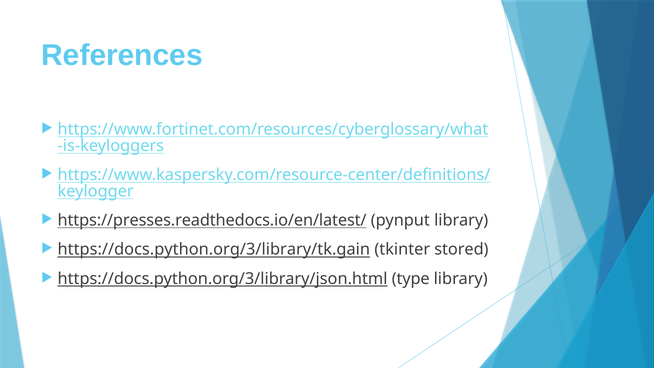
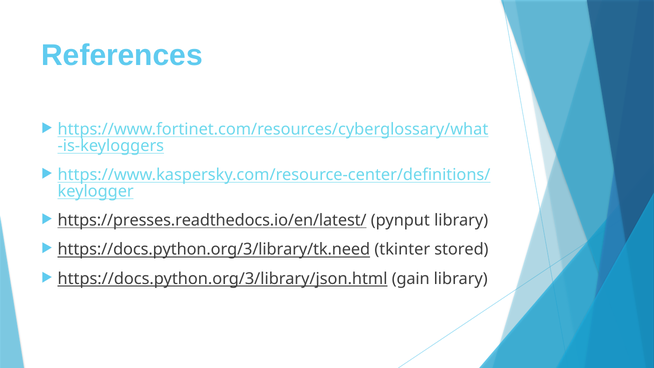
https://docs.python.org/3/library/tk.gain: https://docs.python.org/3/library/tk.gain -> https://docs.python.org/3/library/tk.need
type: type -> gain
